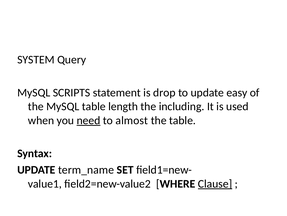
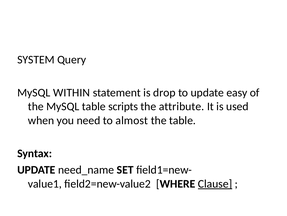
SCRIPTS: SCRIPTS -> WITHIN
length: length -> scripts
including: including -> attribute
need underline: present -> none
term_name: term_name -> need_name
